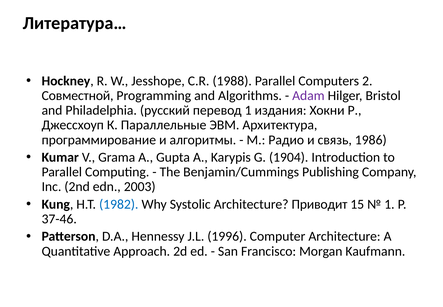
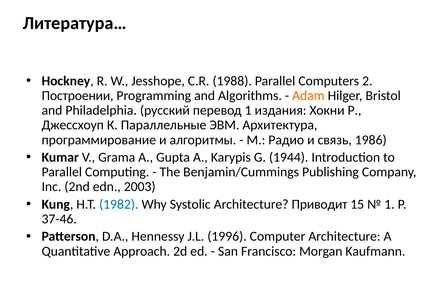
Совместной: Совместной -> Построении
Adam colour: purple -> orange
1904: 1904 -> 1944
